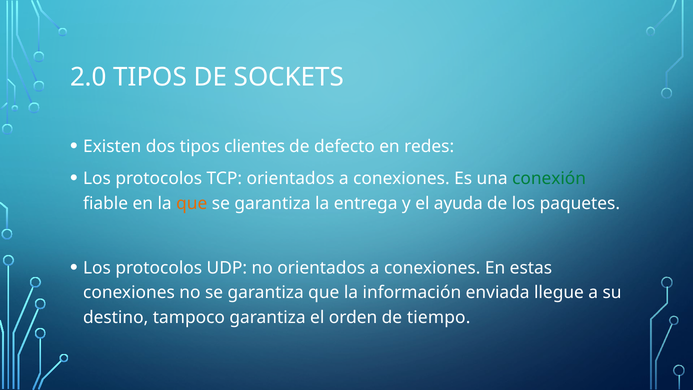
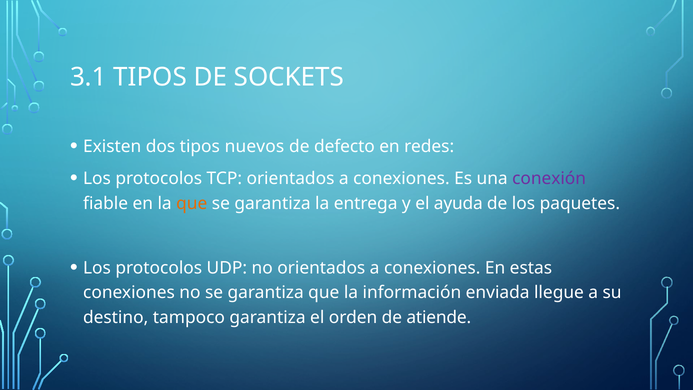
2.0: 2.0 -> 3.1
clientes: clientes -> nuevos
conexión colour: green -> purple
tiempo: tiempo -> atiende
